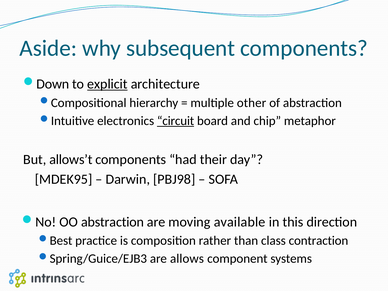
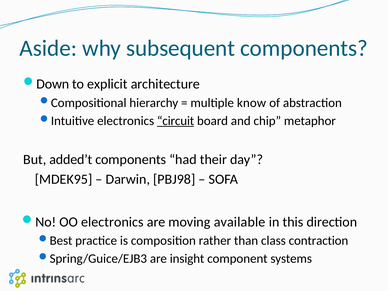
explicit underline: present -> none
other: other -> know
allows’t: allows’t -> added’t
OO abstraction: abstraction -> electronics
allows: allows -> insight
